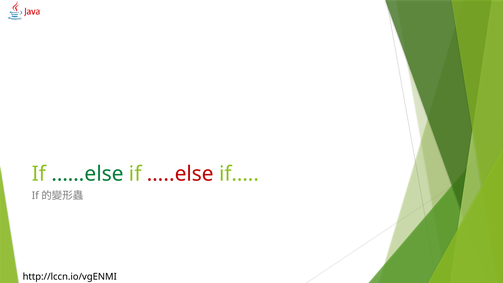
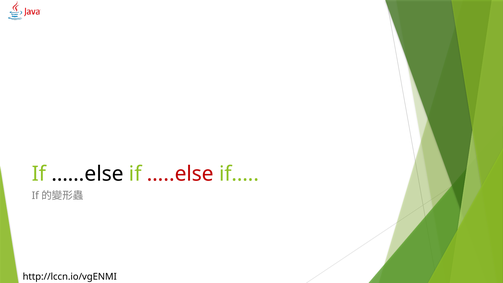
……else colour: green -> black
